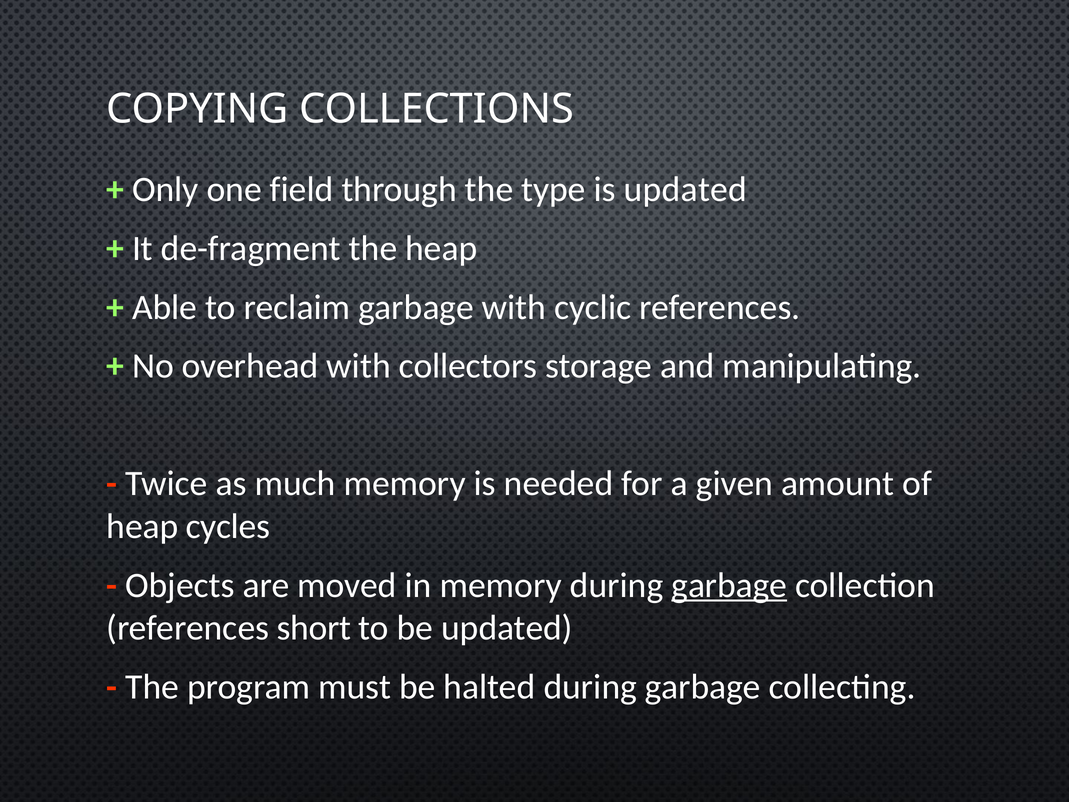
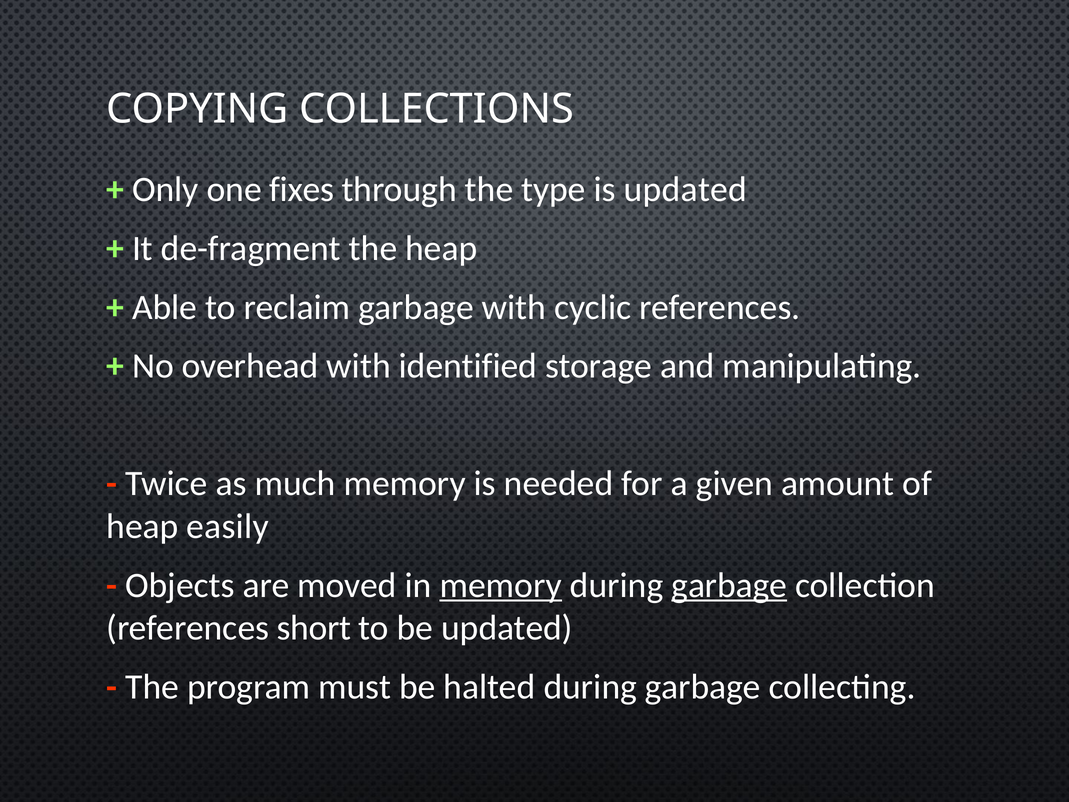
field: field -> fixes
collectors: collectors -> identified
cycles: cycles -> easily
memory at (501, 585) underline: none -> present
